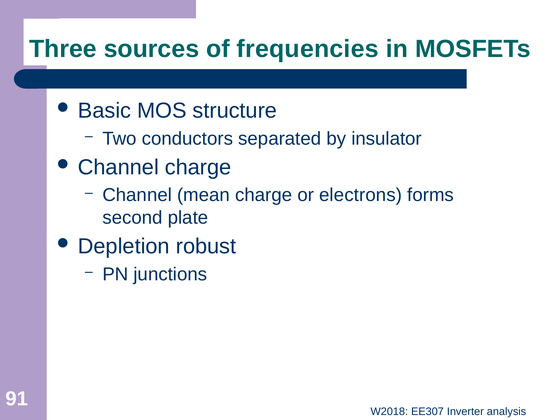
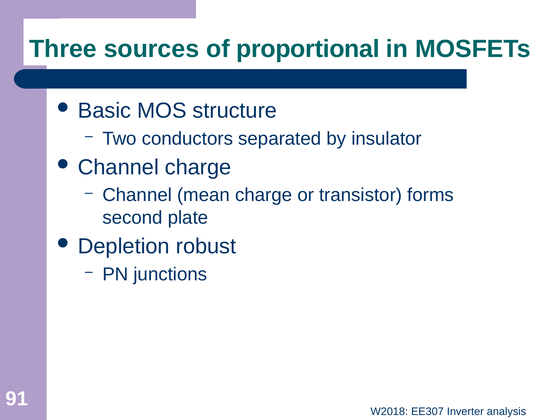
frequencies: frequencies -> proportional
electrons: electrons -> transistor
